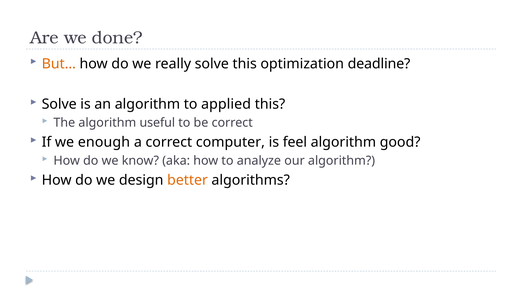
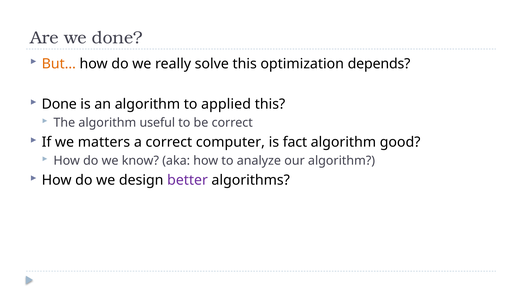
deadline: deadline -> depends
Solve at (59, 104): Solve -> Done
enough: enough -> matters
feel: feel -> fact
better colour: orange -> purple
